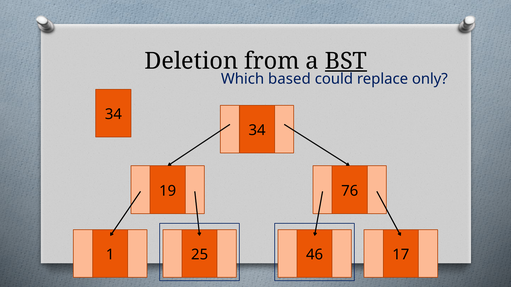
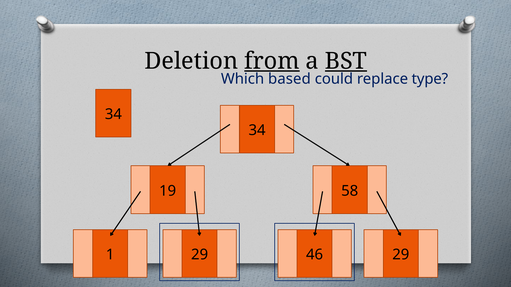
from underline: none -> present
only: only -> type
76: 76 -> 58
1 25: 25 -> 29
46 17: 17 -> 29
